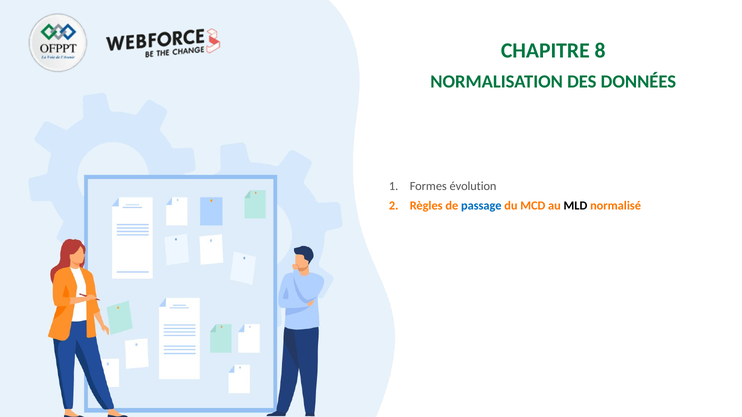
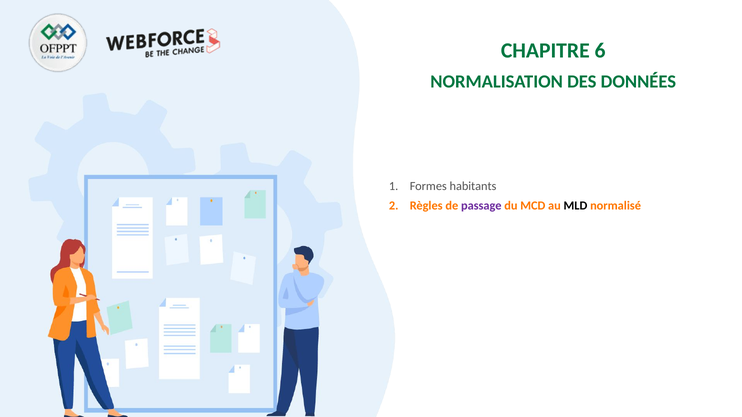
8: 8 -> 6
évolution: évolution -> habitants
passage colour: blue -> purple
